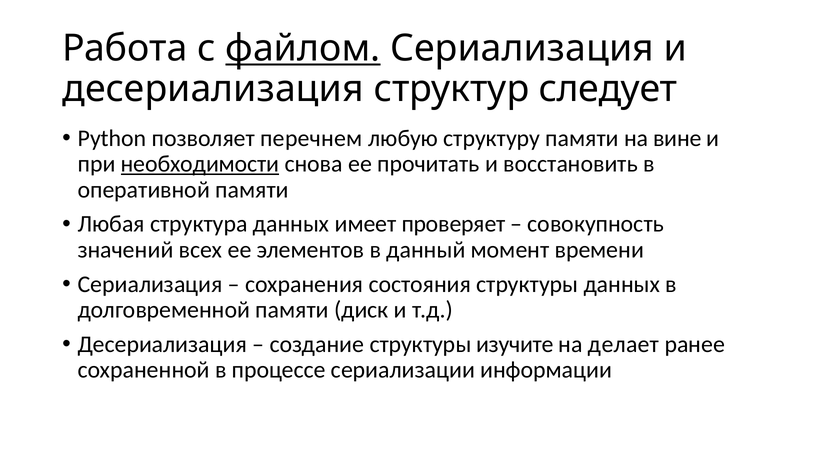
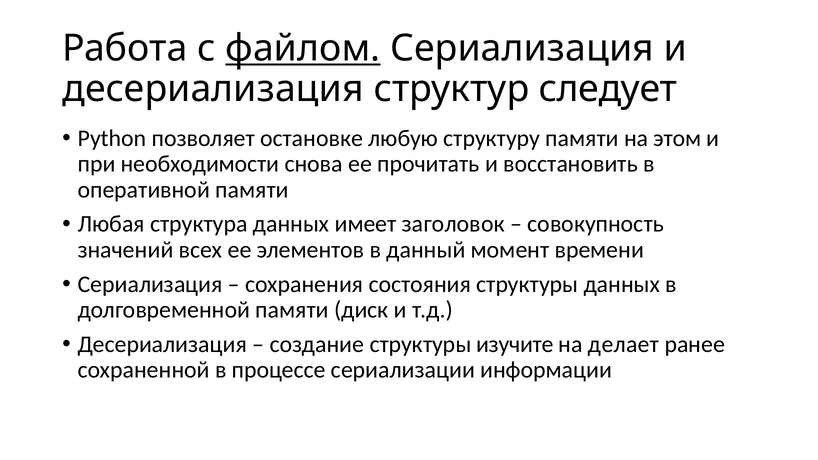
перечнем: перечнем -> остановке
вине: вине -> этом
необходимости underline: present -> none
проверяет: проверяет -> заголовок
